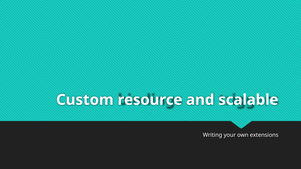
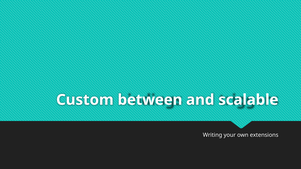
resource: resource -> between
